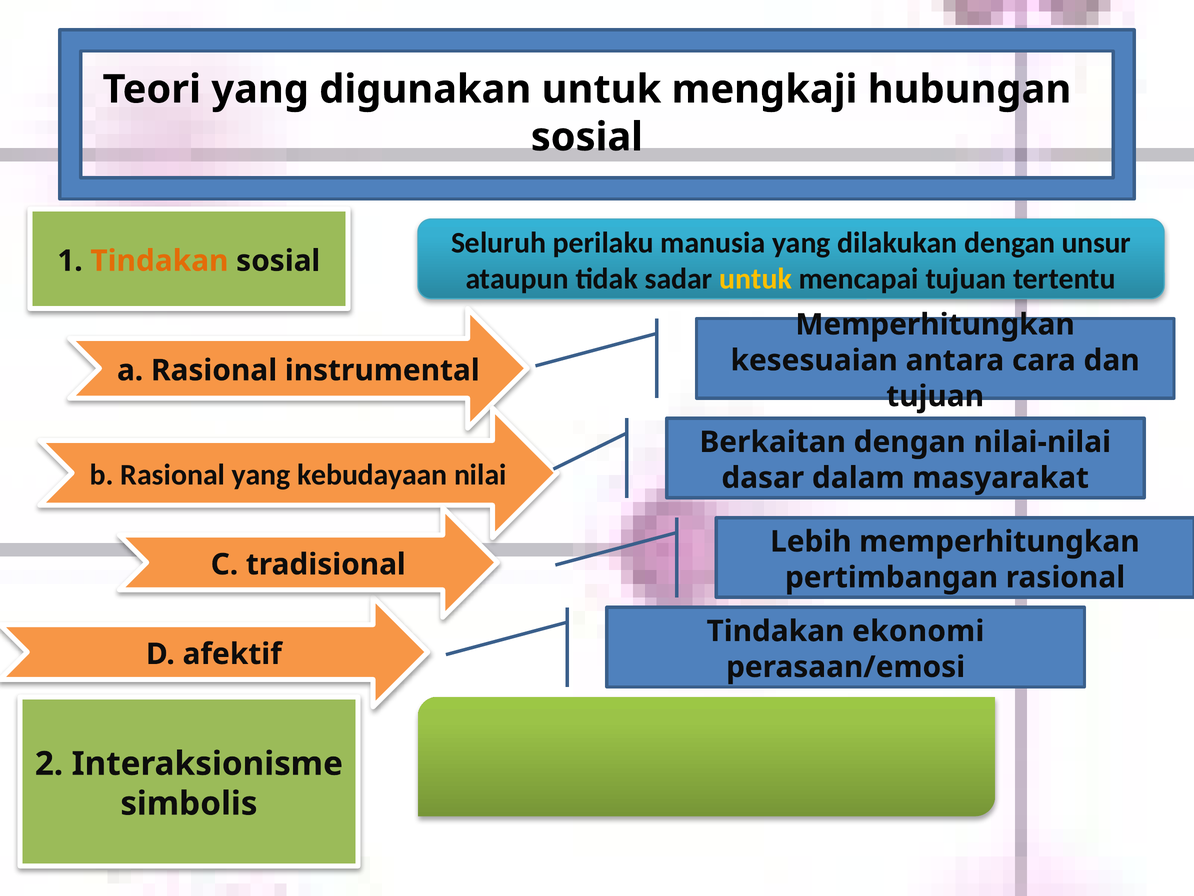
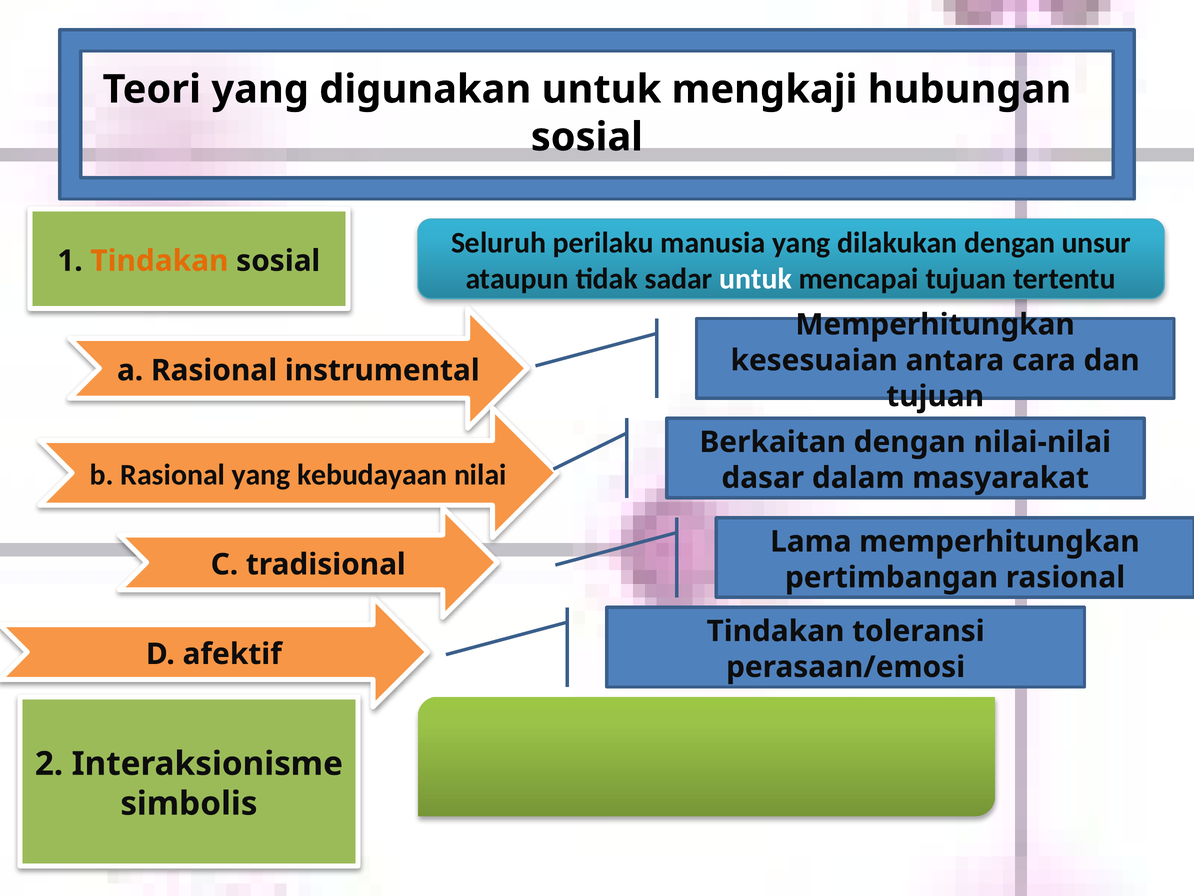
untuk at (756, 279) colour: yellow -> white
Lebih: Lebih -> Lama
ekonomi: ekonomi -> toleransi
